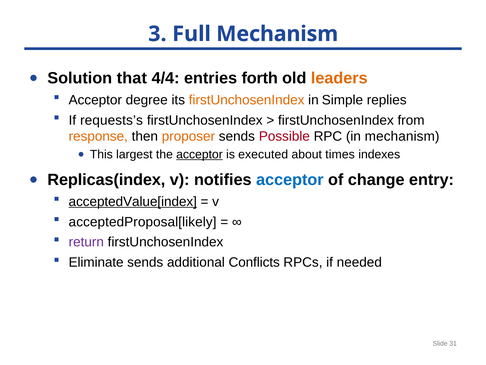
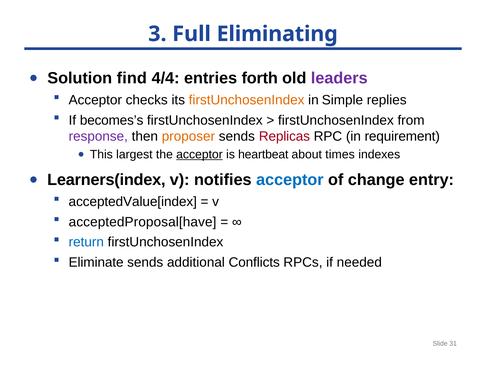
Full Mechanism: Mechanism -> Eliminating
that: that -> find
leaders colour: orange -> purple
degree: degree -> checks
requests’s: requests’s -> becomes’s
response colour: orange -> purple
Possible: Possible -> Replicas
in mechanism: mechanism -> requirement
executed: executed -> heartbeat
Replicas(index: Replicas(index -> Learners(index
acceptedValue[index underline: present -> none
acceptedProposal[likely: acceptedProposal[likely -> acceptedProposal[have
return colour: purple -> blue
